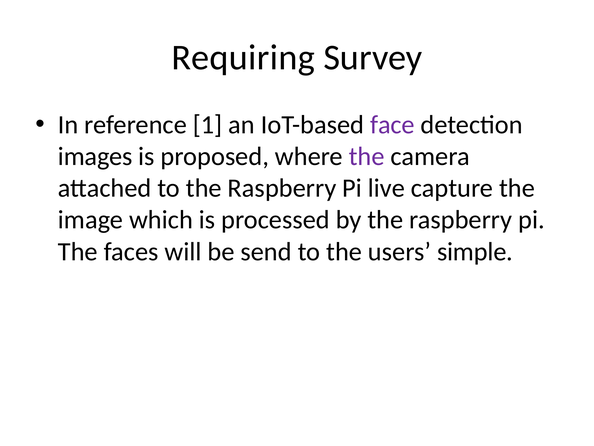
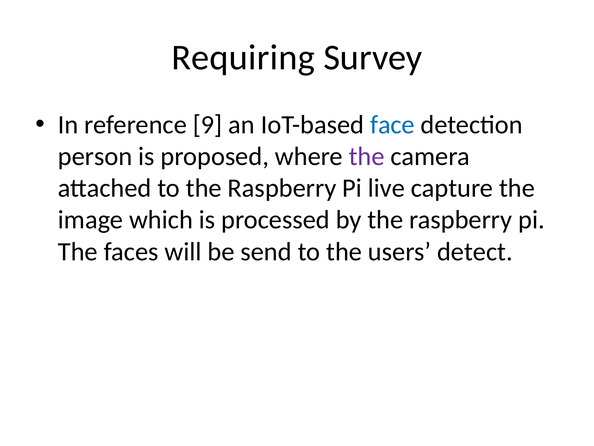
1: 1 -> 9
face colour: purple -> blue
images: images -> person
simple: simple -> detect
